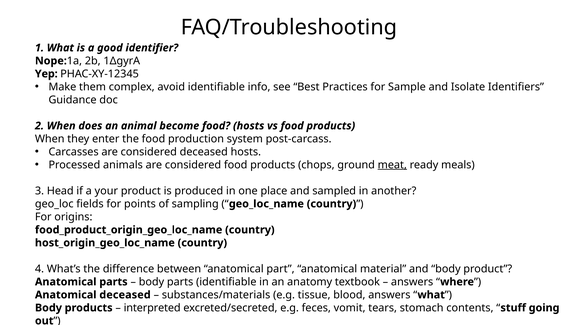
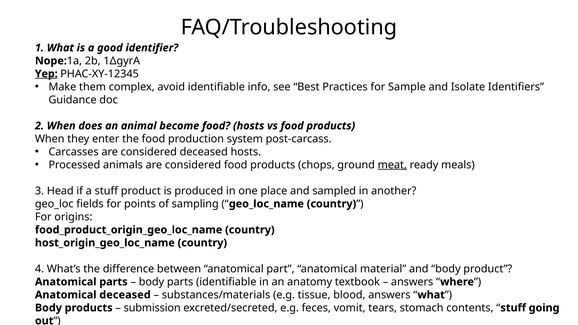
Yep underline: none -> present
a your: your -> stuff
interpreted: interpreted -> submission
